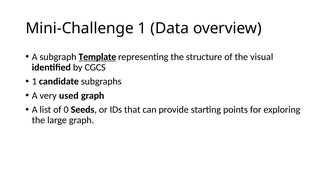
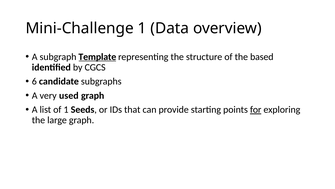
visual: visual -> based
1 at (34, 81): 1 -> 6
of 0: 0 -> 1
for underline: none -> present
